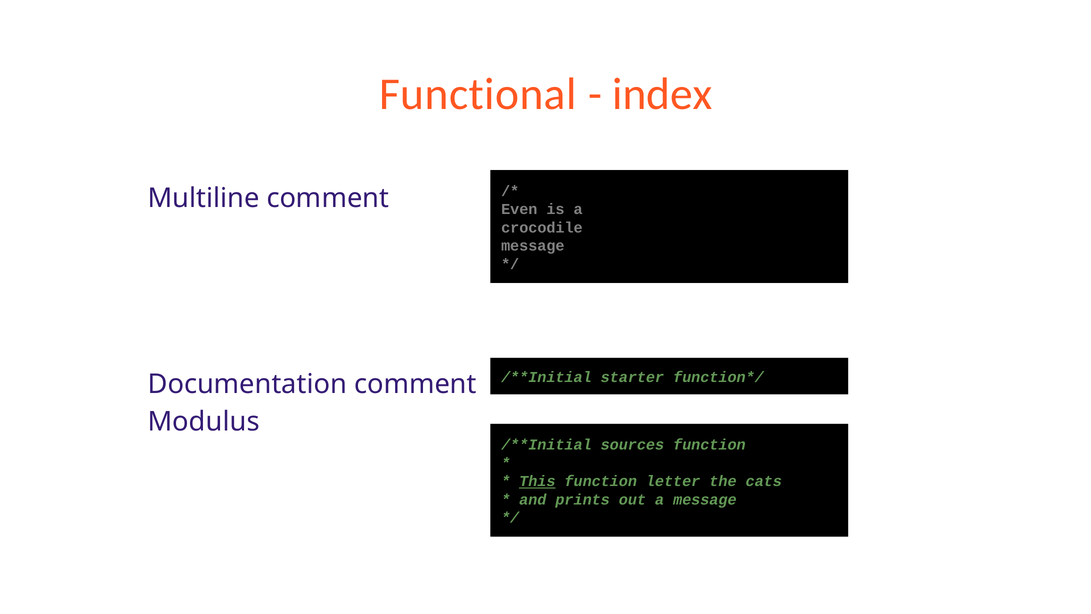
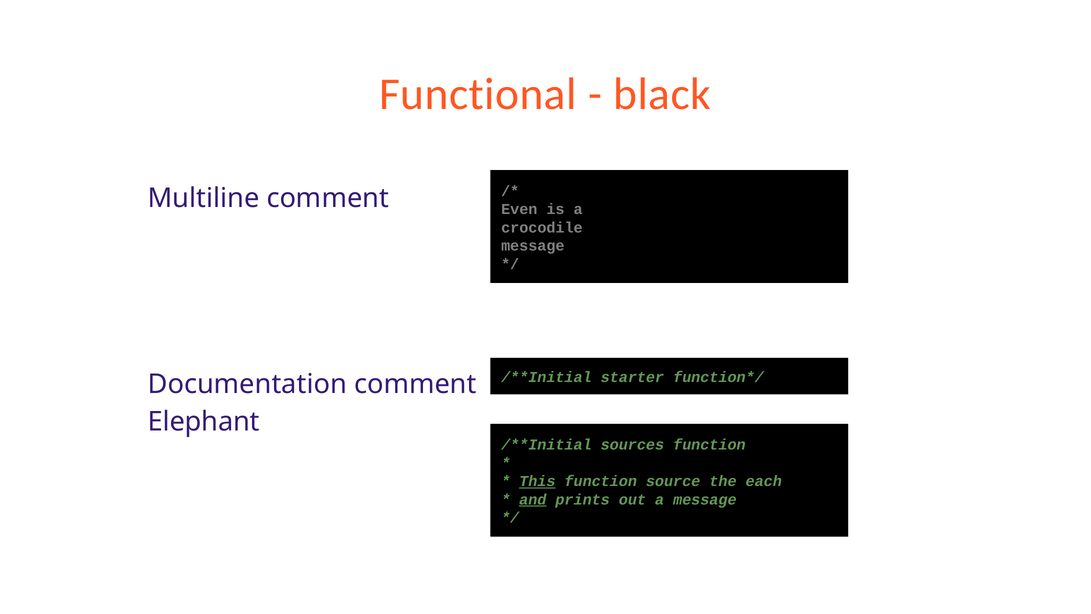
index: index -> black
Modulus: Modulus -> Elephant
letter: letter -> source
cats: cats -> each
and underline: none -> present
